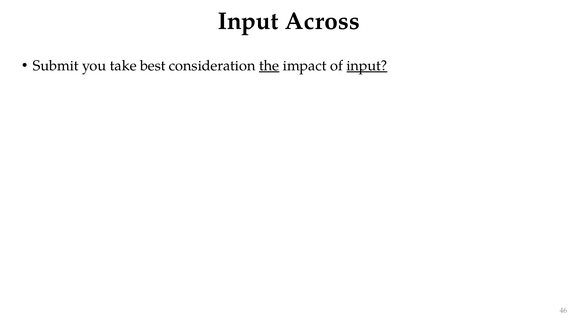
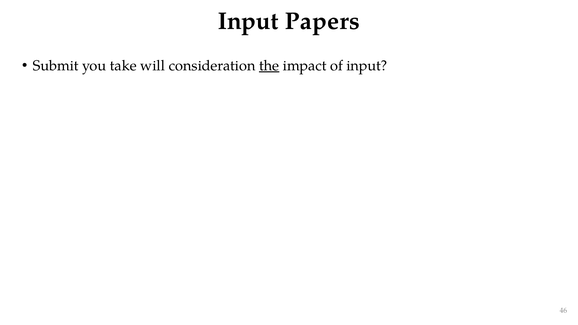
Across: Across -> Papers
best: best -> will
input at (367, 66) underline: present -> none
